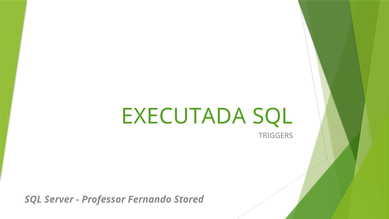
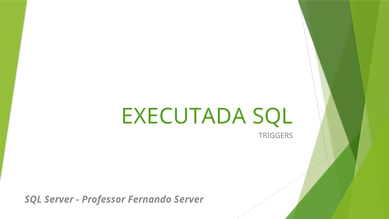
Fernando Stored: Stored -> Server
